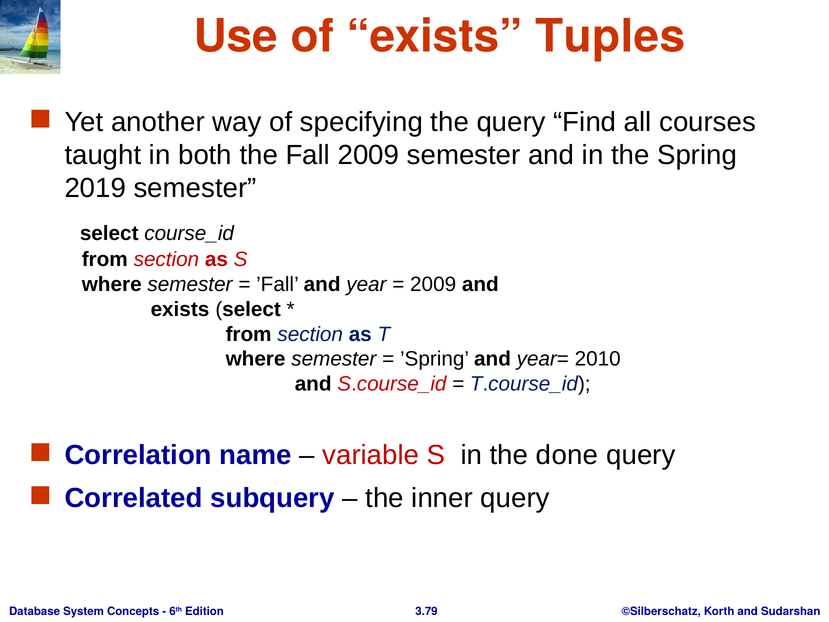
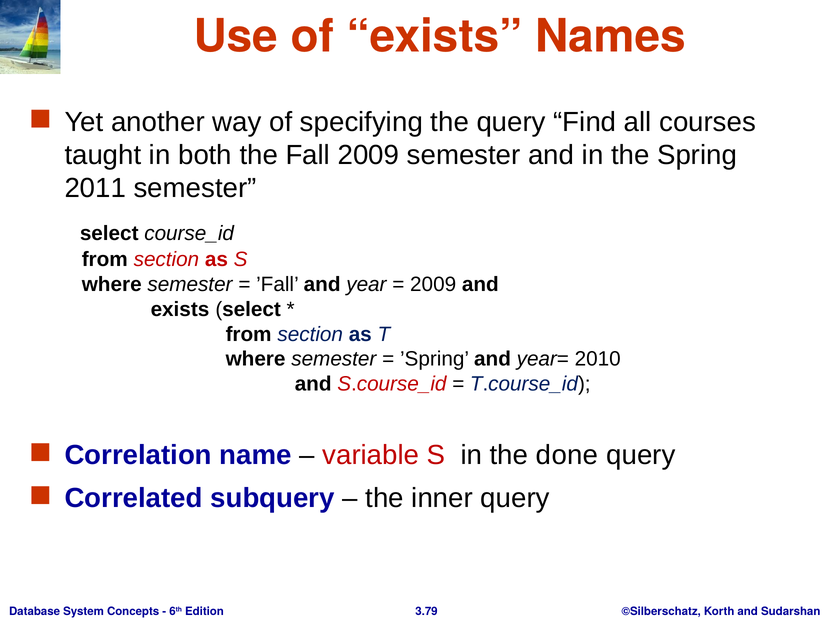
Tuples: Tuples -> Names
2019: 2019 -> 2011
